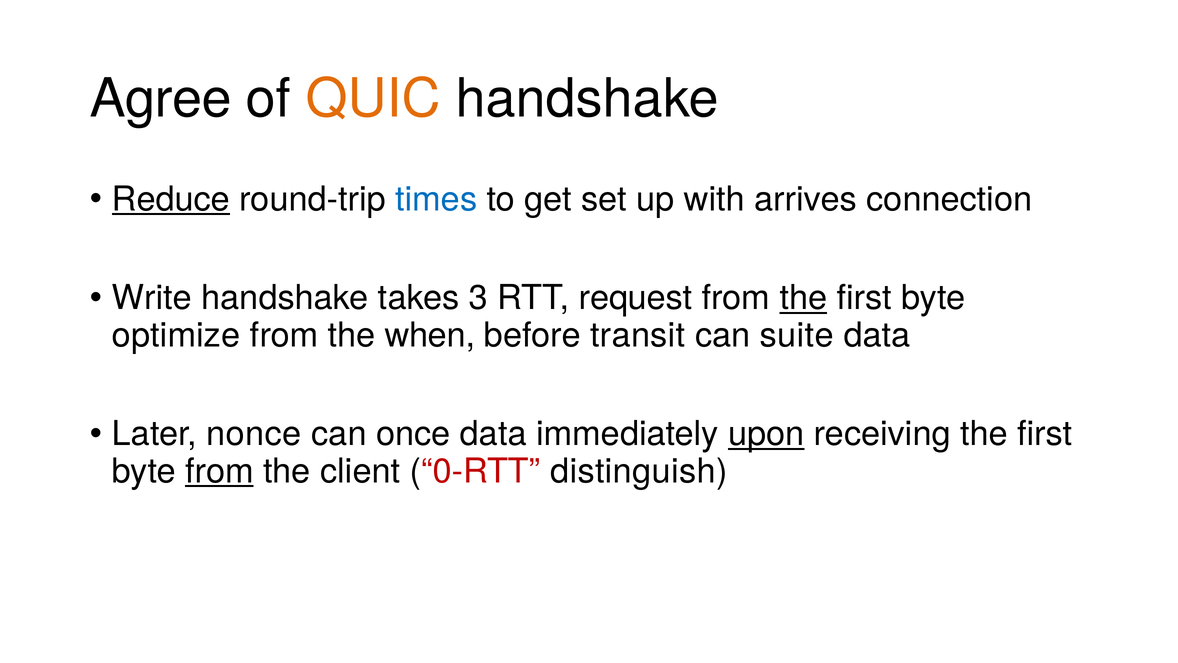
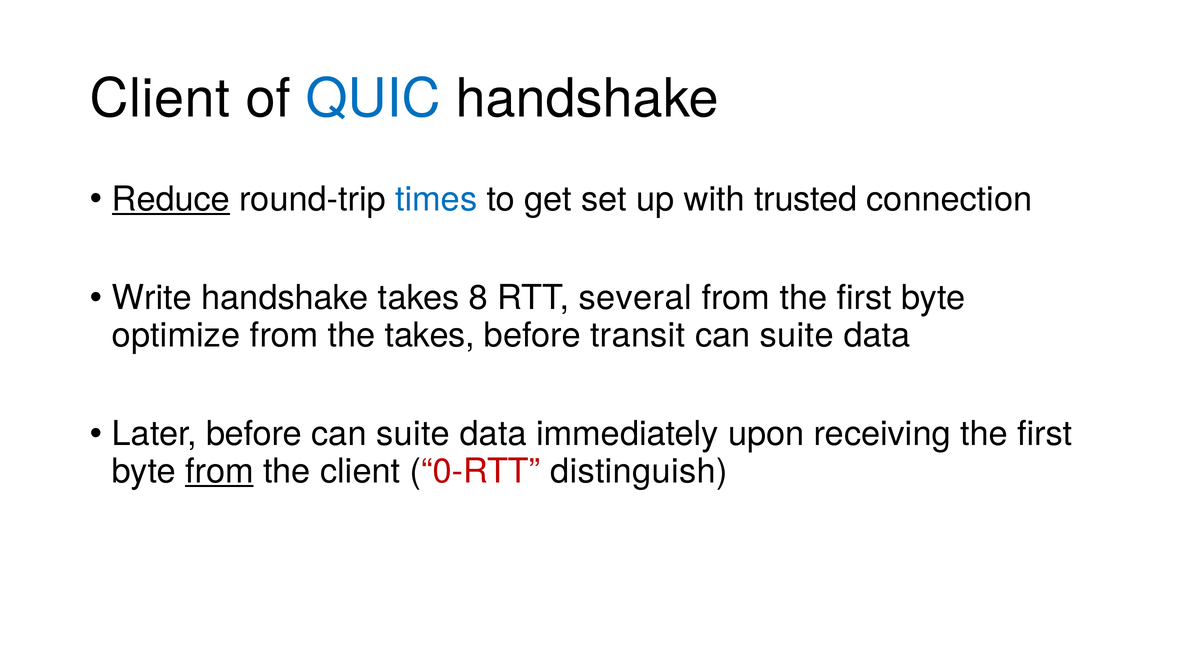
Agree at (161, 99): Agree -> Client
QUIC colour: orange -> blue
arrives: arrives -> trusted
3: 3 -> 8
request: request -> several
the at (803, 298) underline: present -> none
the when: when -> takes
Later nonce: nonce -> before
once at (413, 434): once -> suite
upon underline: present -> none
